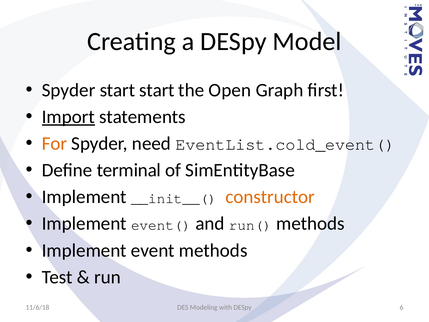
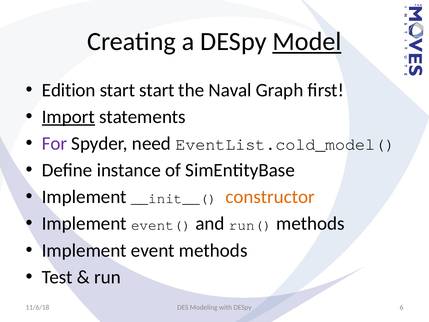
Model underline: none -> present
Spyder at (69, 90): Spyder -> Edition
Open: Open -> Naval
For colour: orange -> purple
EventList.cold_event(: EventList.cold_event( -> EventList.cold_model(
terminal: terminal -> instance
